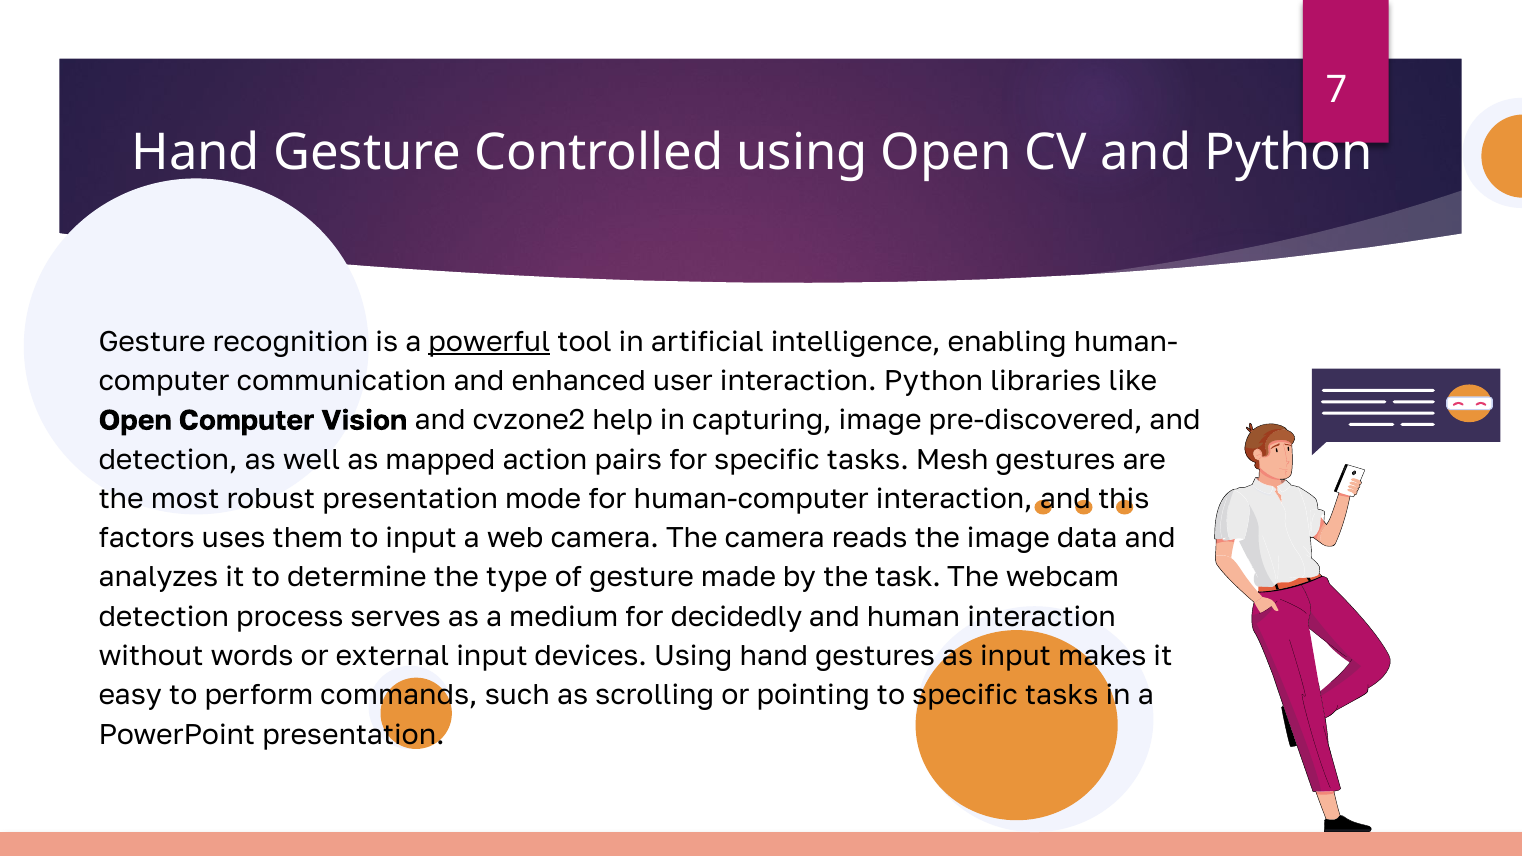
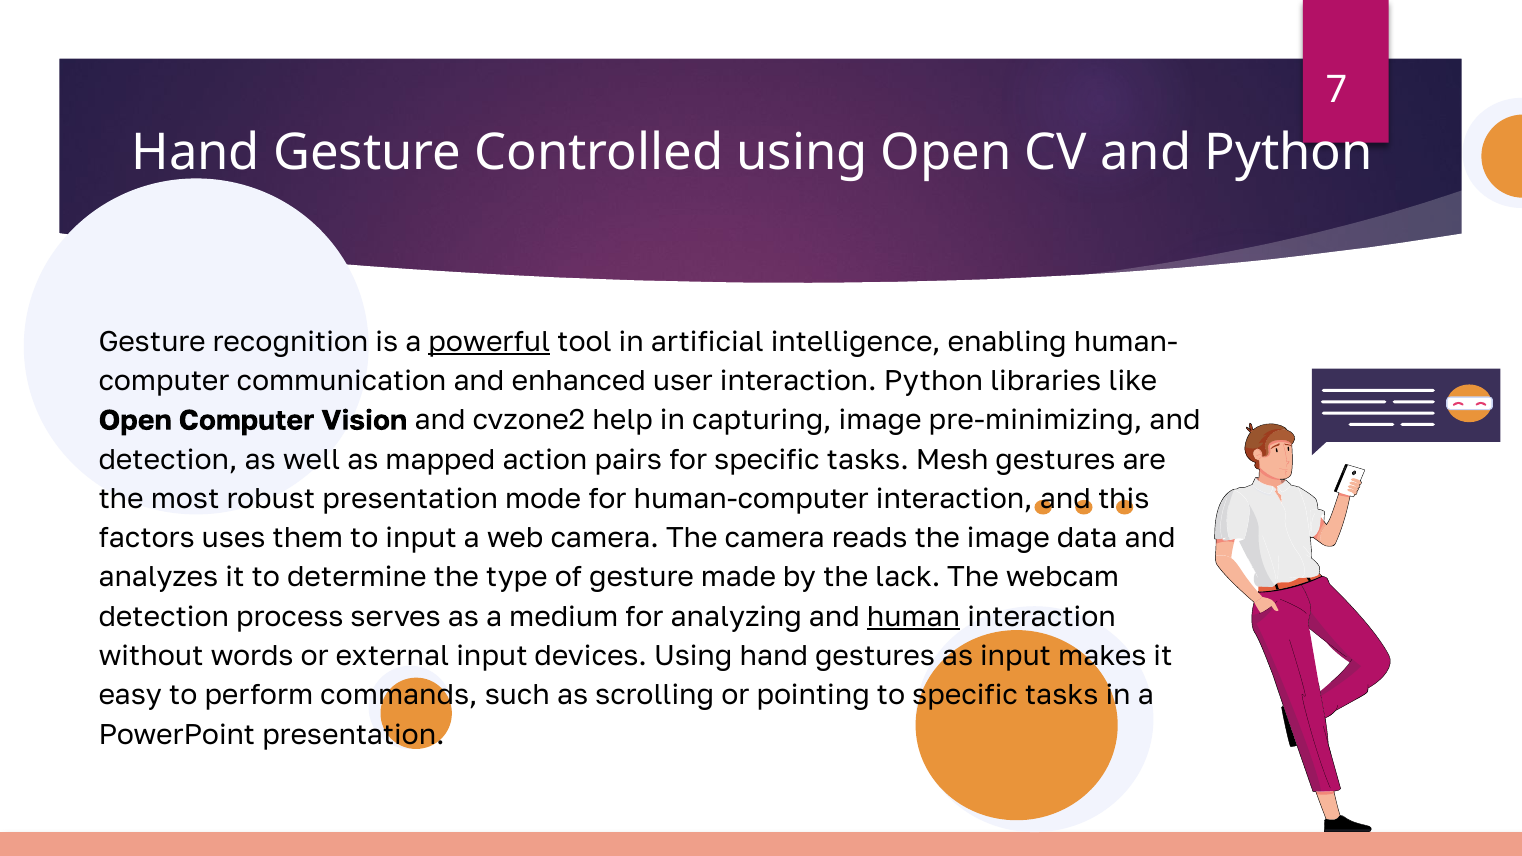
pre-discovered: pre-discovered -> pre-minimizing
task: task -> lack
decidedly: decidedly -> analyzing
human underline: none -> present
